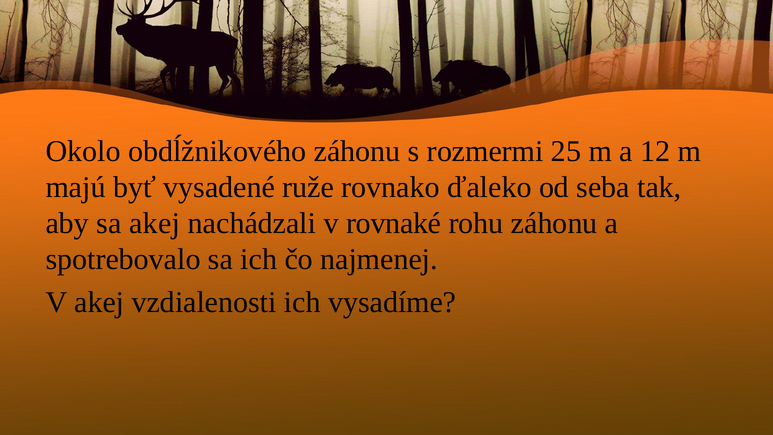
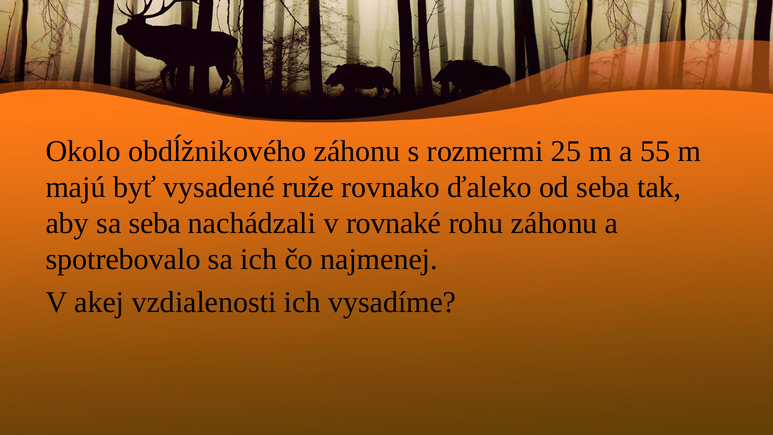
12: 12 -> 55
sa akej: akej -> seba
